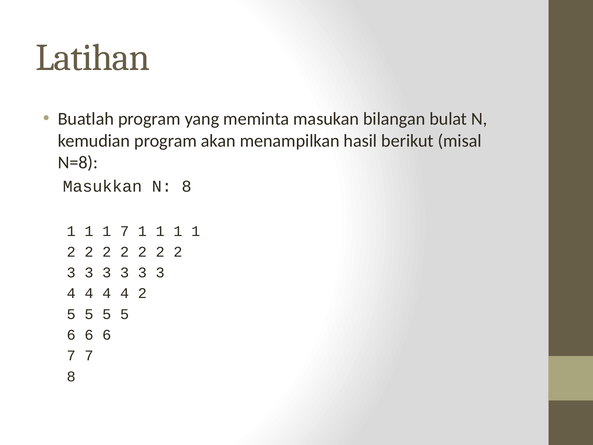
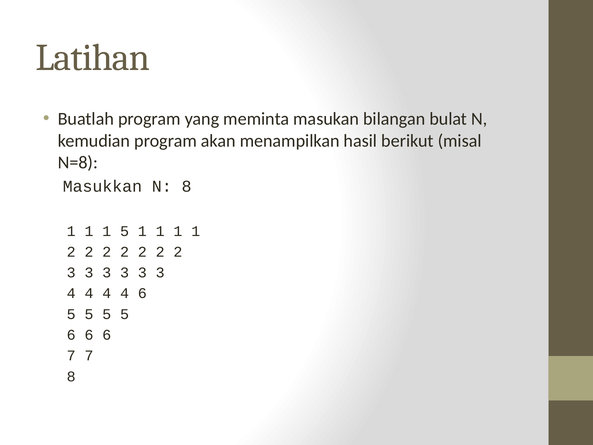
1 7: 7 -> 5
4 2: 2 -> 6
